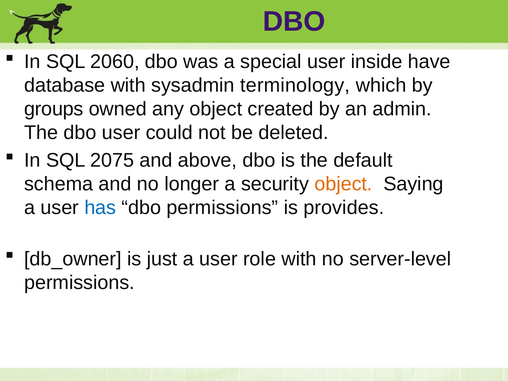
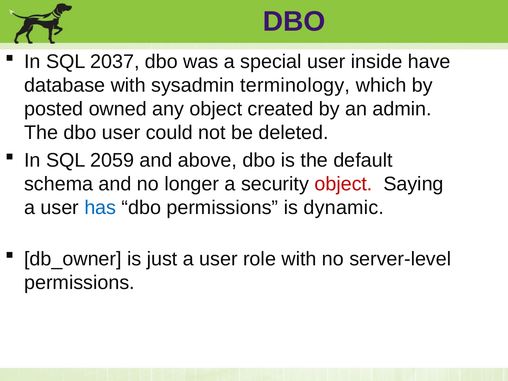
2060: 2060 -> 2037
groups: groups -> posted
2075: 2075 -> 2059
object at (343, 184) colour: orange -> red
provides: provides -> dynamic
